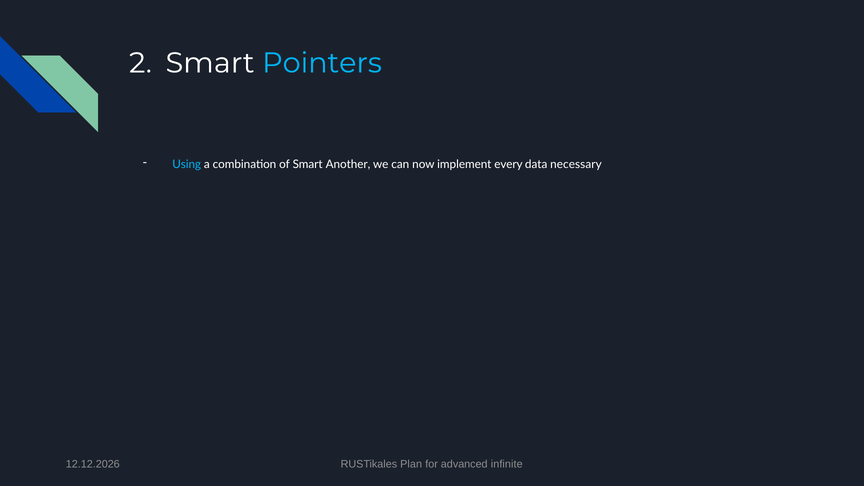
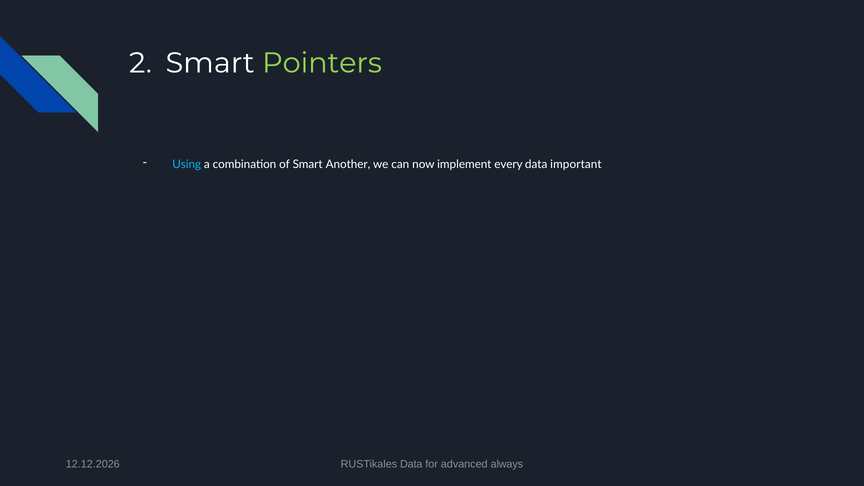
Pointers colour: light blue -> light green
necessary: necessary -> important
RUSTikales Plan: Plan -> Data
infinite: infinite -> always
